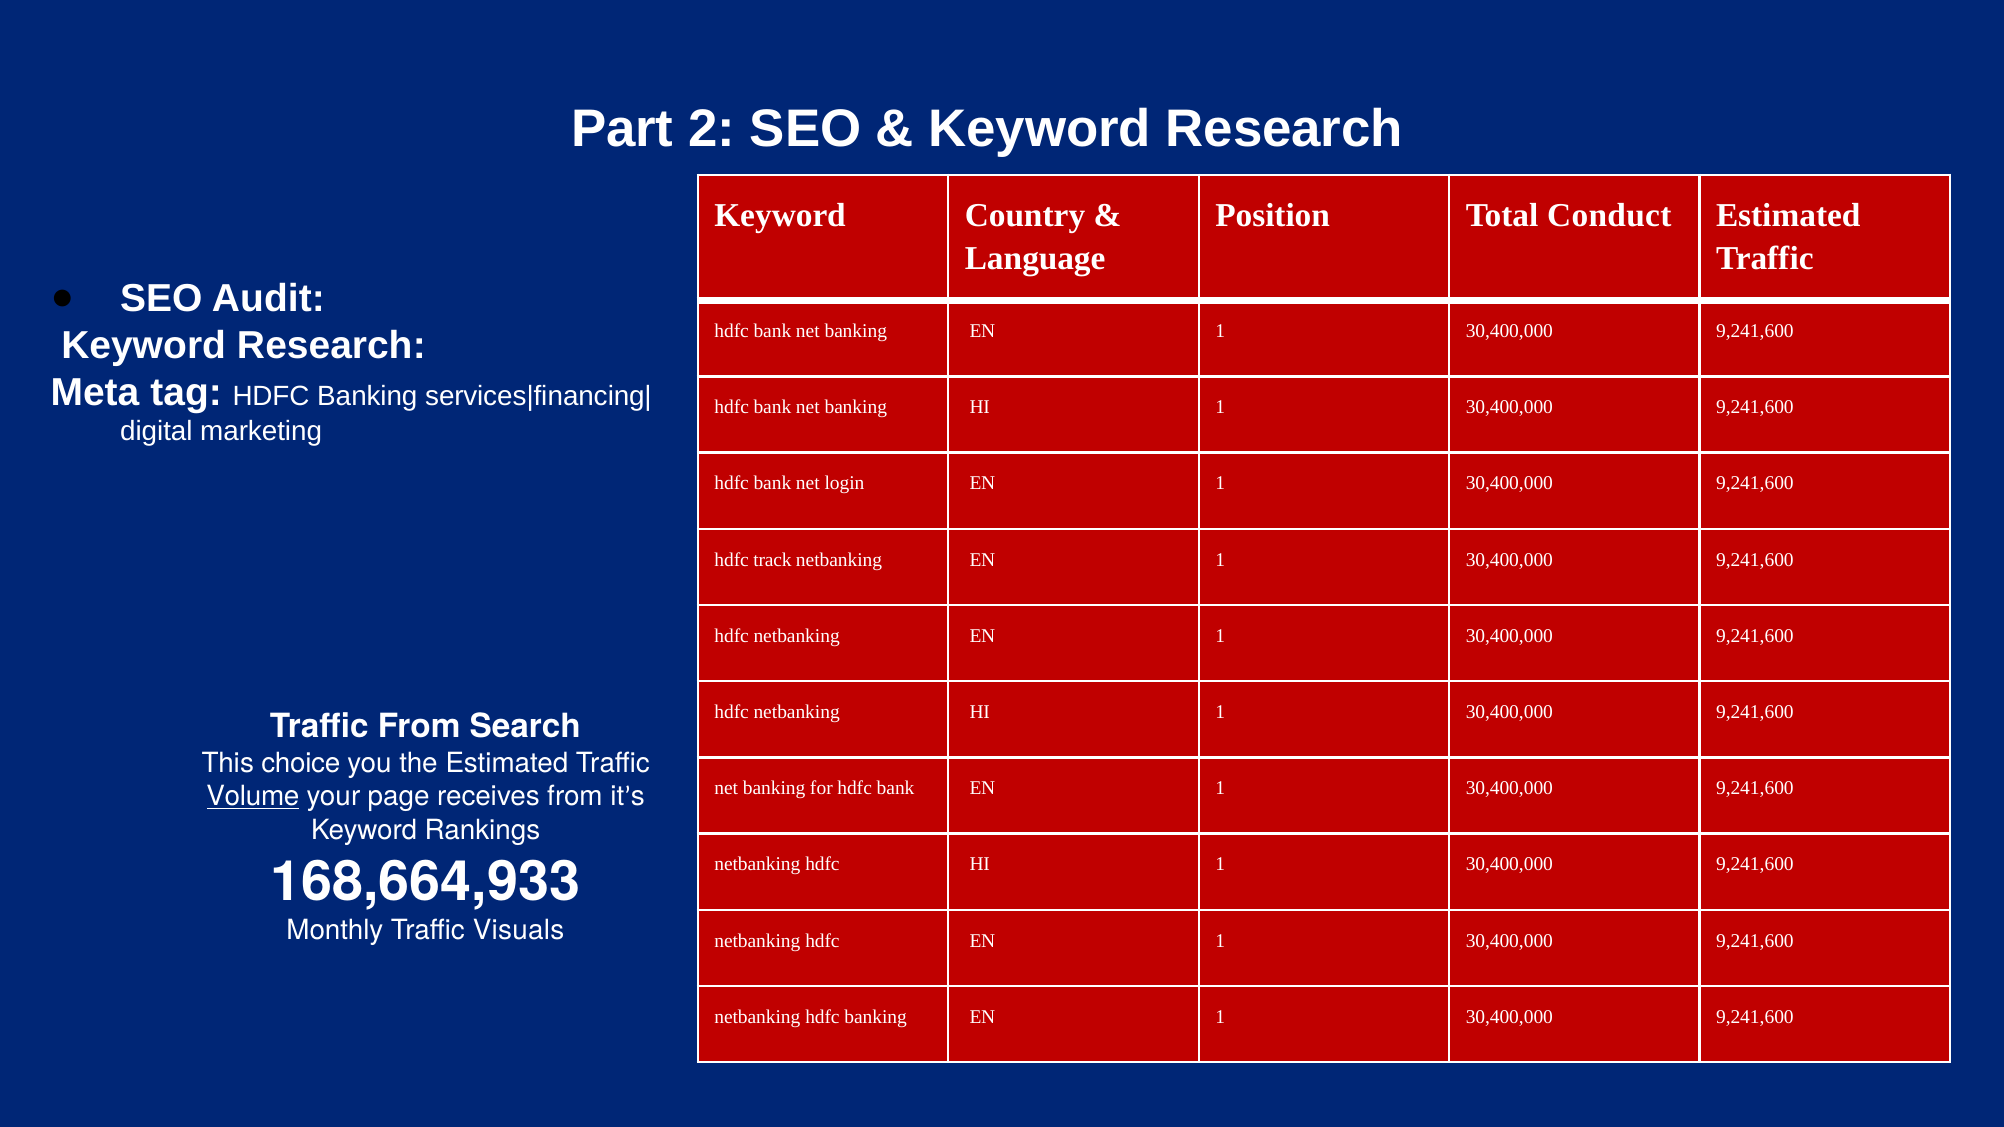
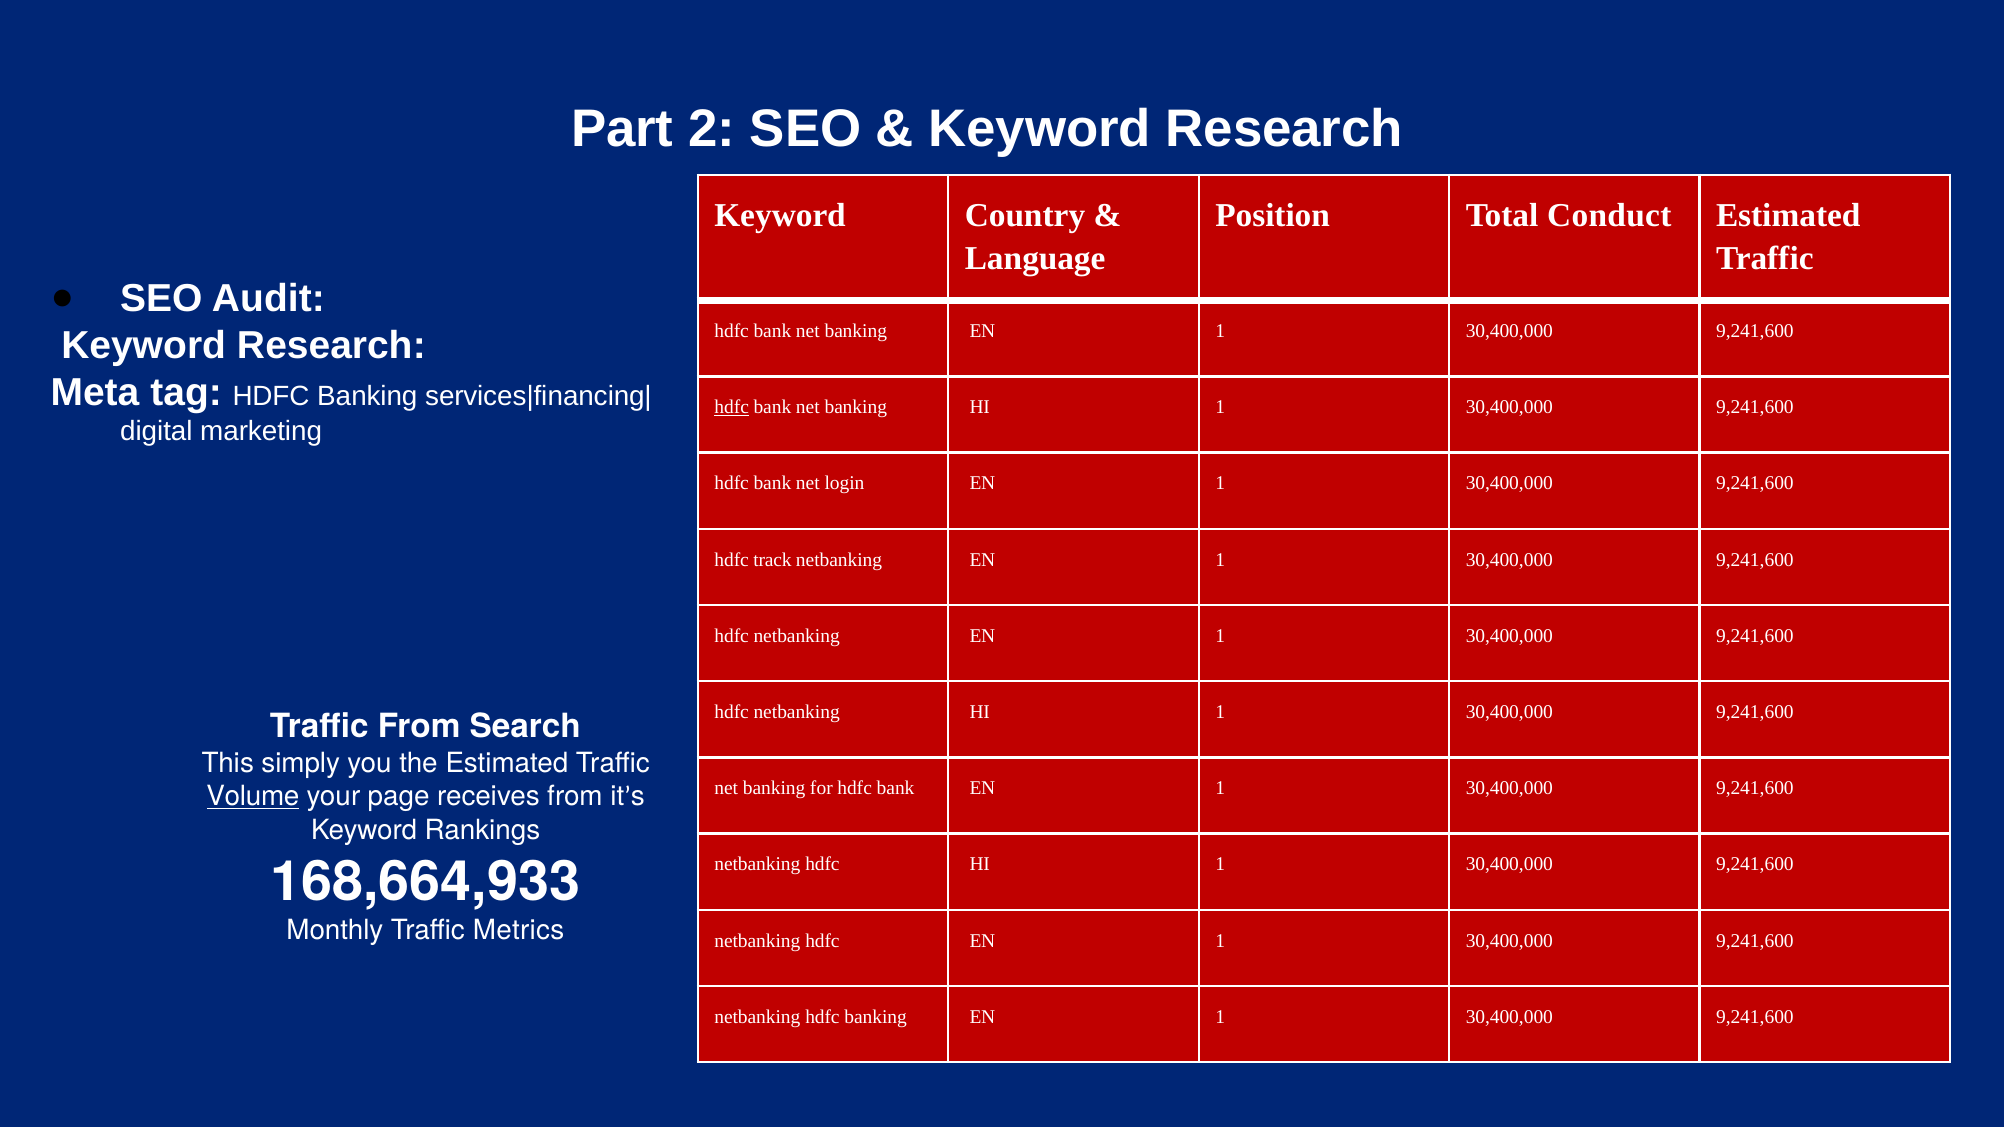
hdfc at (732, 407) underline: none -> present
choice: choice -> simply
Visuals: Visuals -> Metrics
